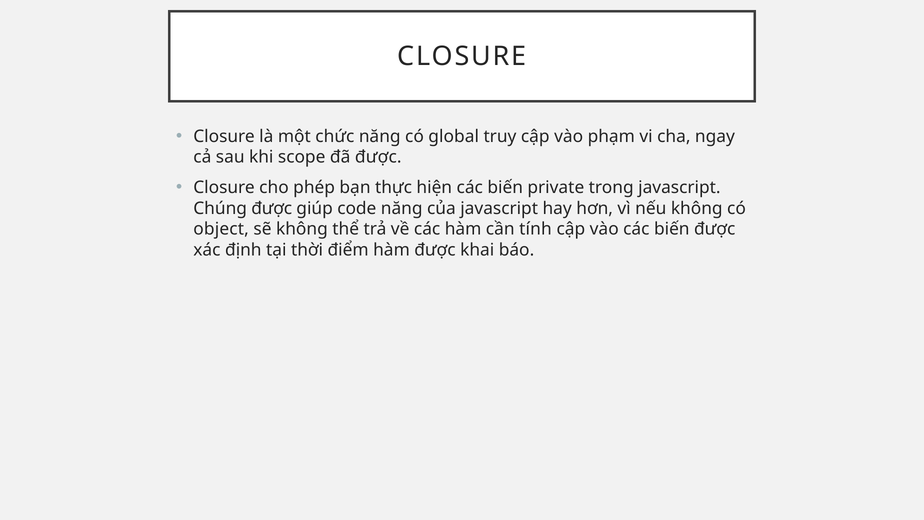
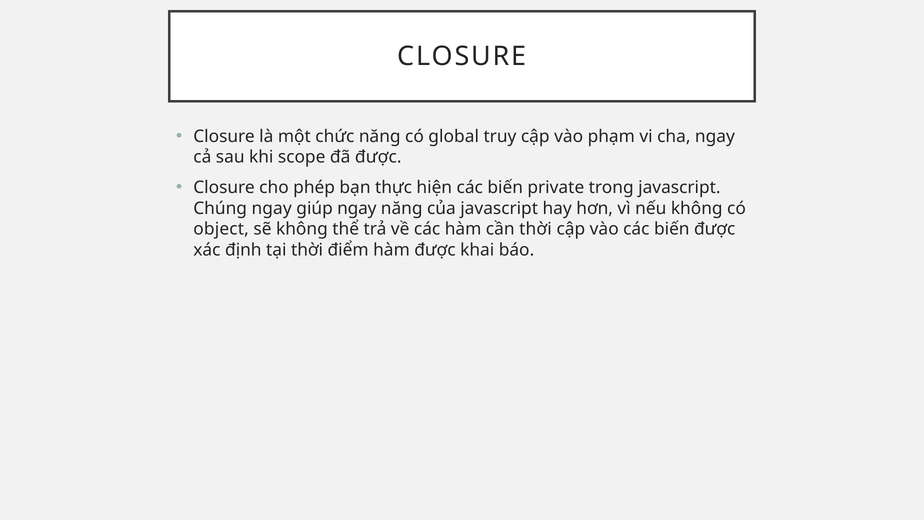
Chúng được: được -> ngay
giúp code: code -> ngay
cần tính: tính -> thời
